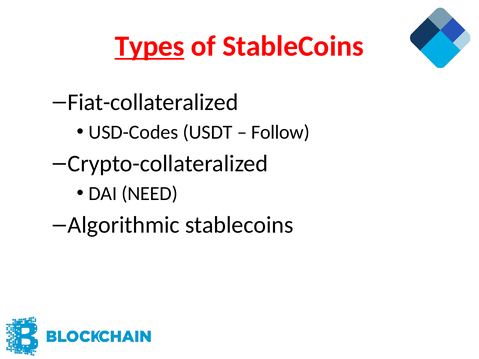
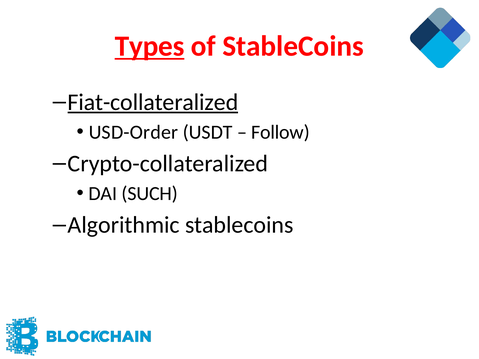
Fiat-collateralized underline: none -> present
USD-Codes: USD-Codes -> USD-Order
NEED: NEED -> SUCH
